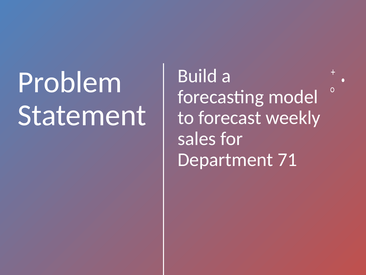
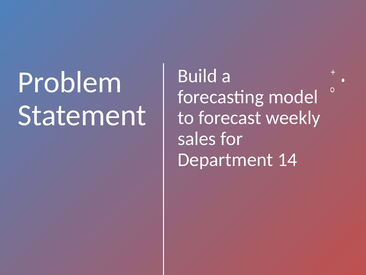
71: 71 -> 14
